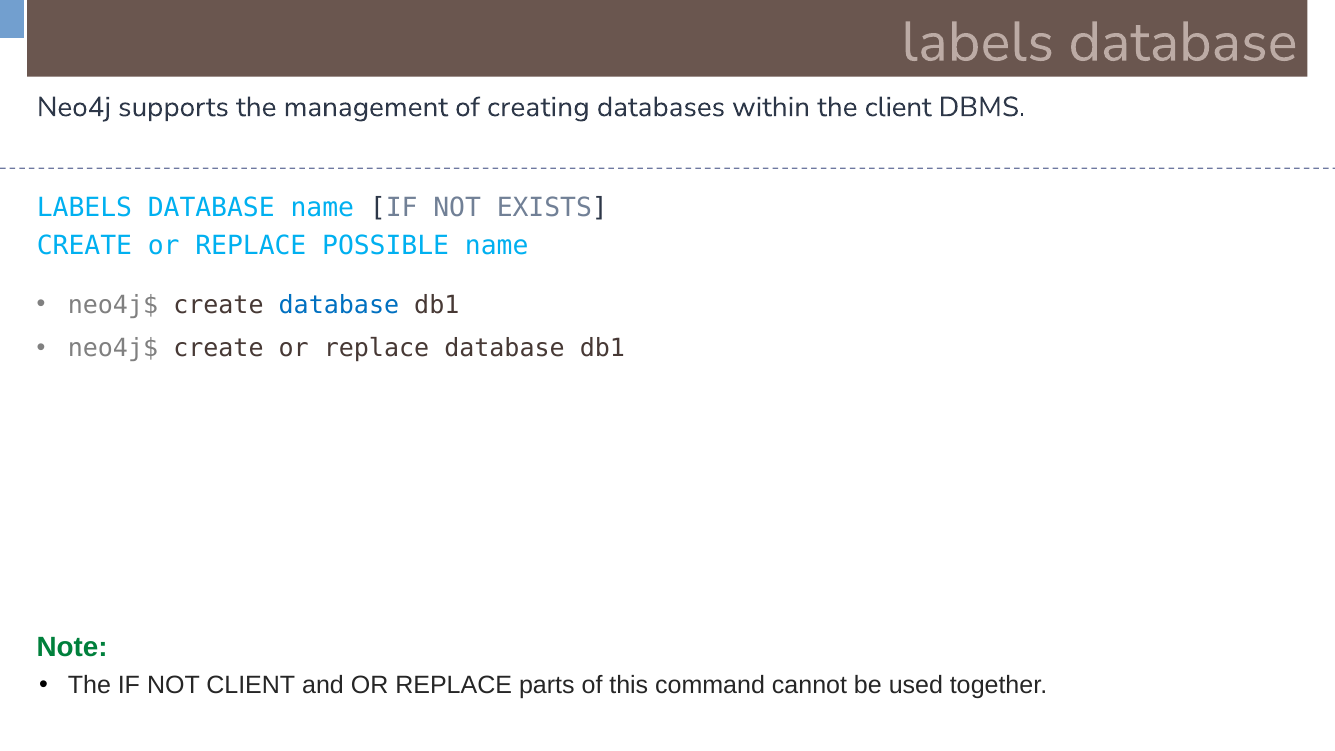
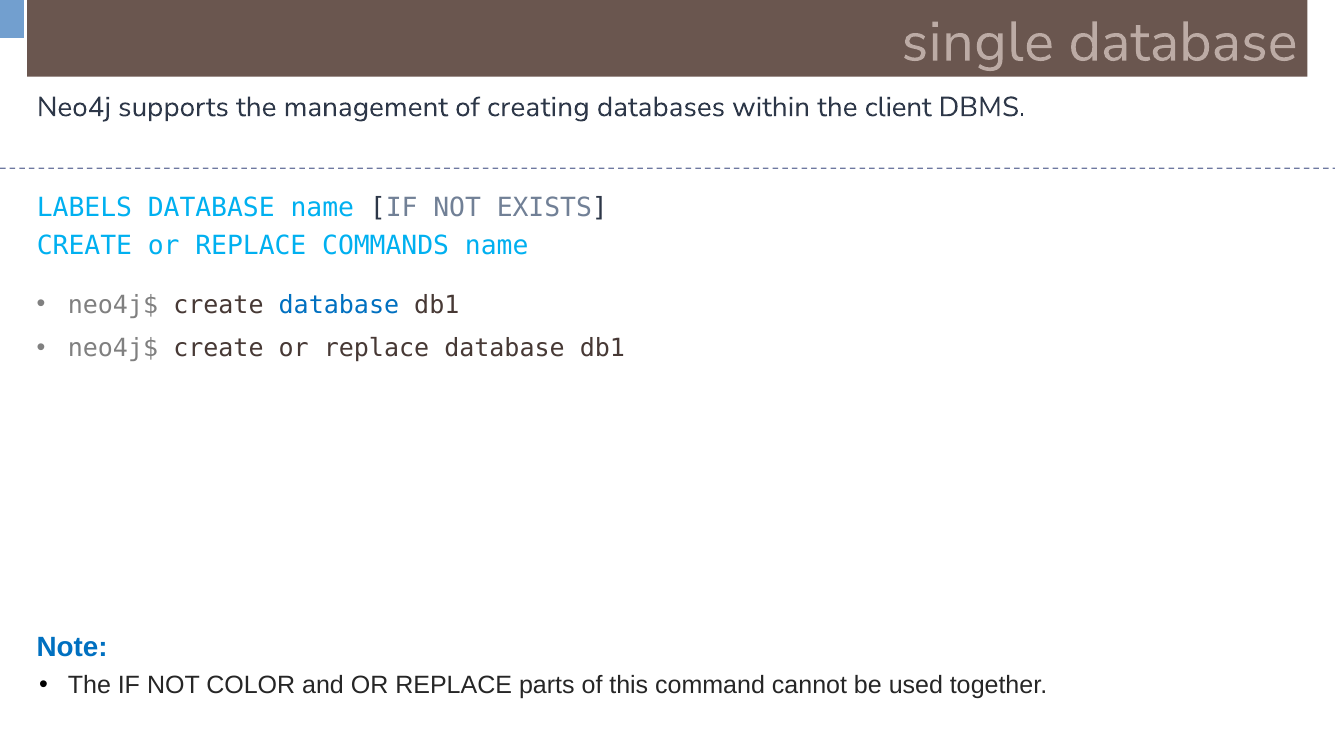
labels at (978, 42): labels -> single
POSSIBLE: POSSIBLE -> COMMANDS
Note colour: green -> blue
NOT CLIENT: CLIENT -> COLOR
